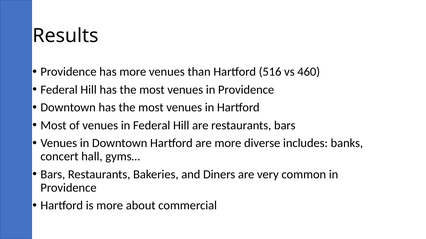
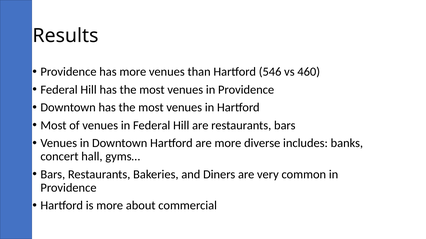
516: 516 -> 546
